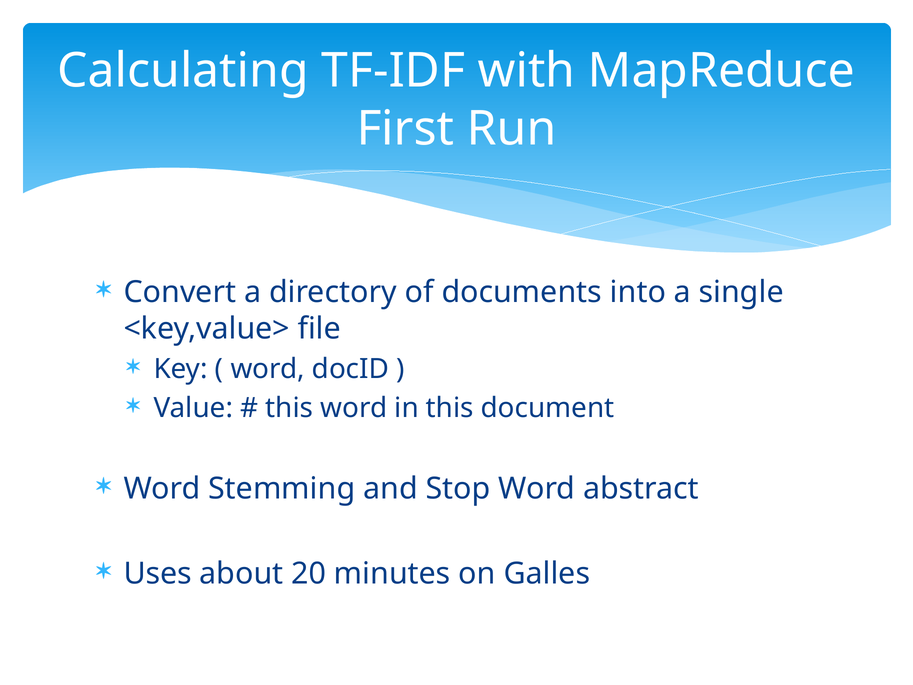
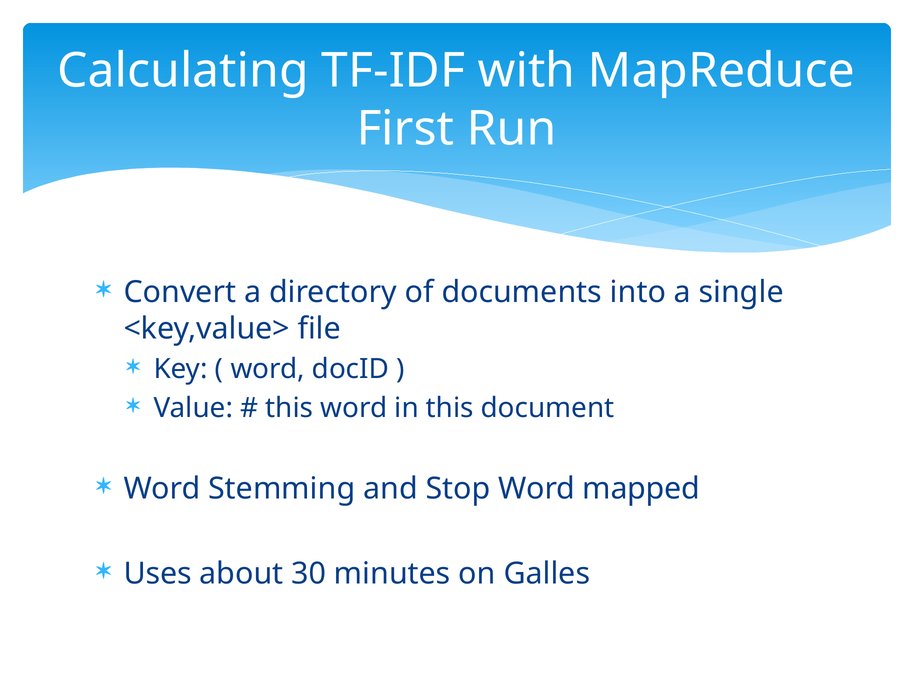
abstract: abstract -> mapped
20: 20 -> 30
